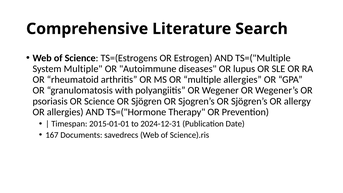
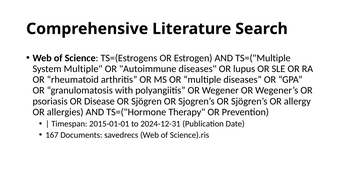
multiple allergies: allergies -> diseases
OR Science: Science -> Disease
